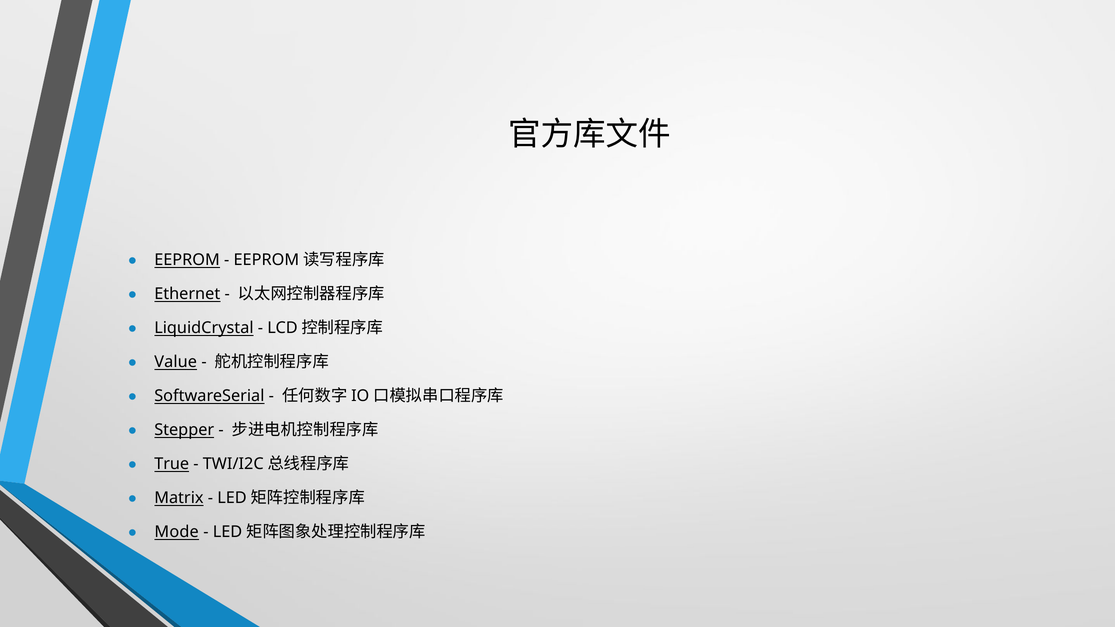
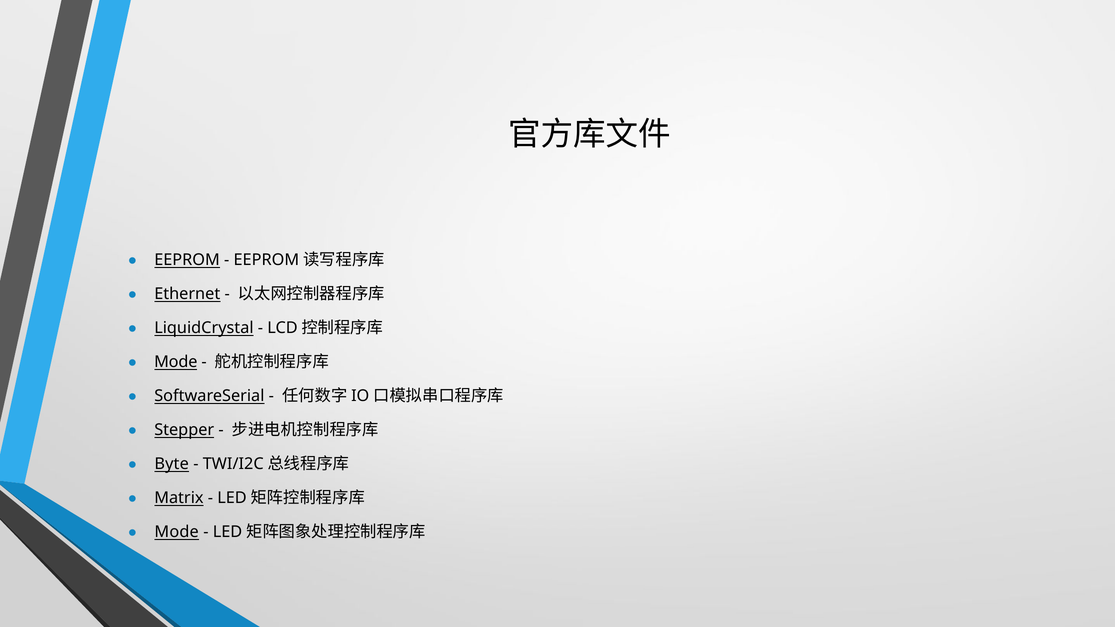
Value at (176, 362): Value -> Mode
True: True -> Byte
